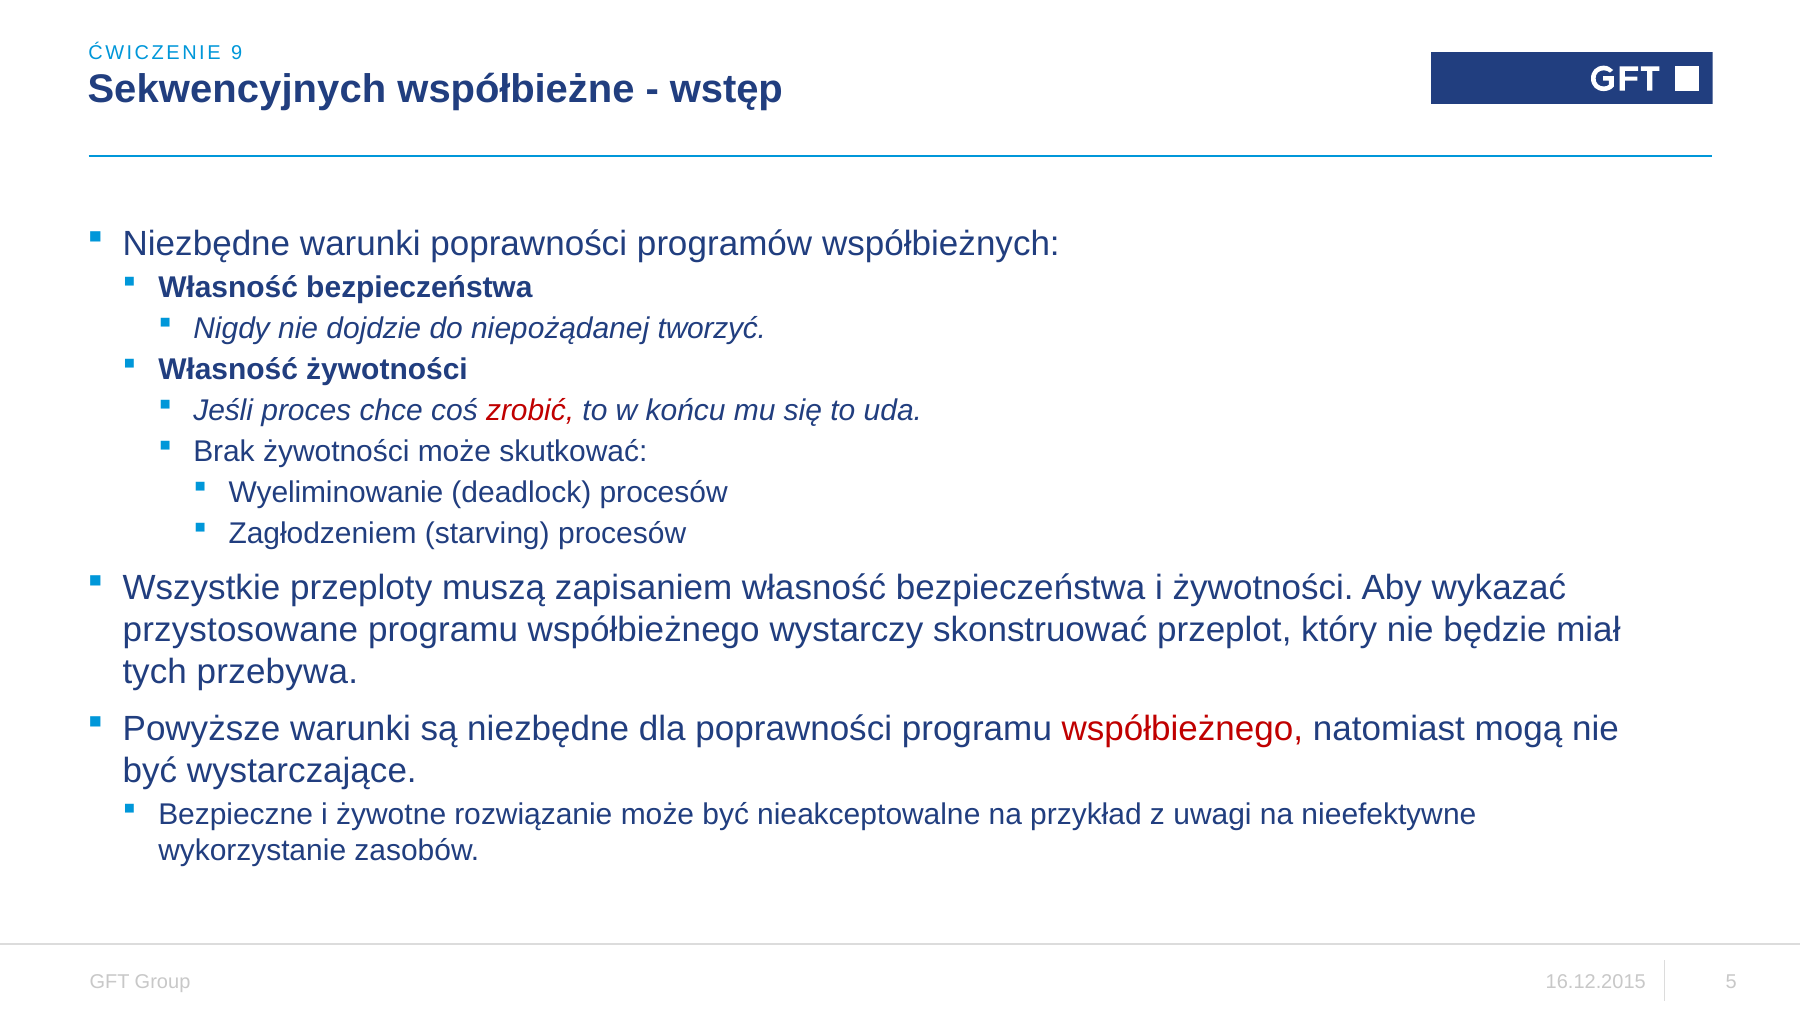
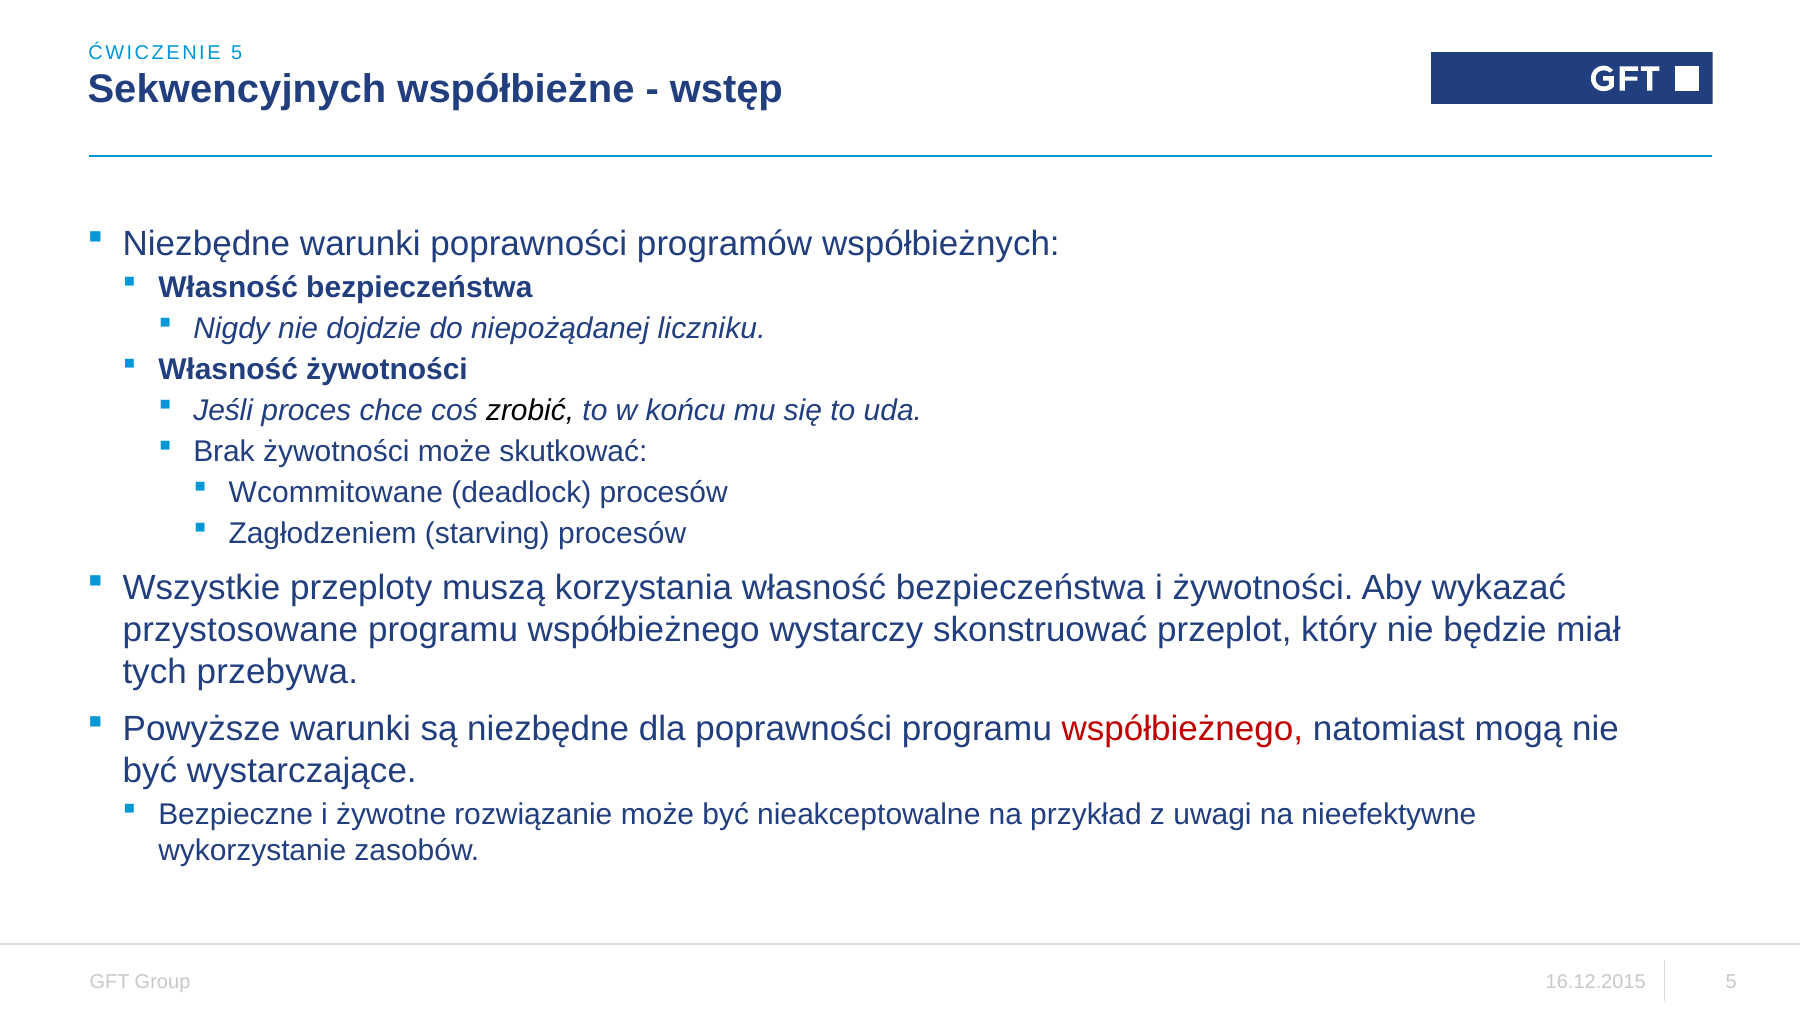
ĆWICZENIE 9: 9 -> 5
tworzyć: tworzyć -> liczniku
zrobić colour: red -> black
Wyeliminowanie: Wyeliminowanie -> Wcommitowane
zapisaniem: zapisaniem -> korzystania
